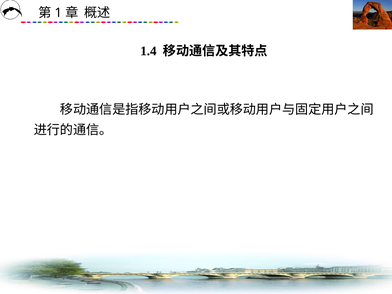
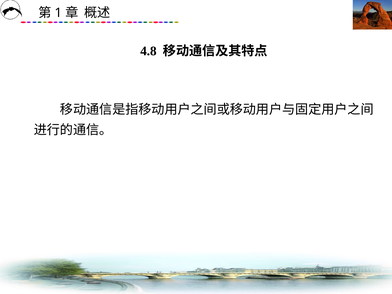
1.4: 1.4 -> 4.8
